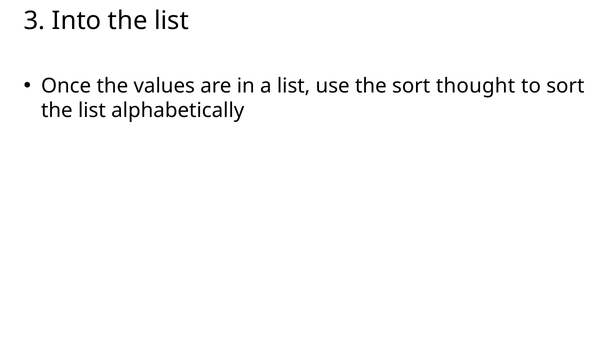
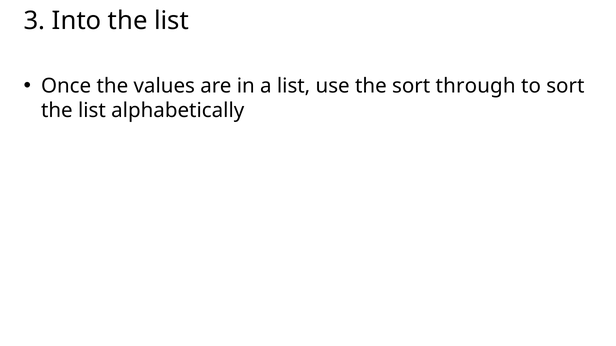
thought: thought -> through
